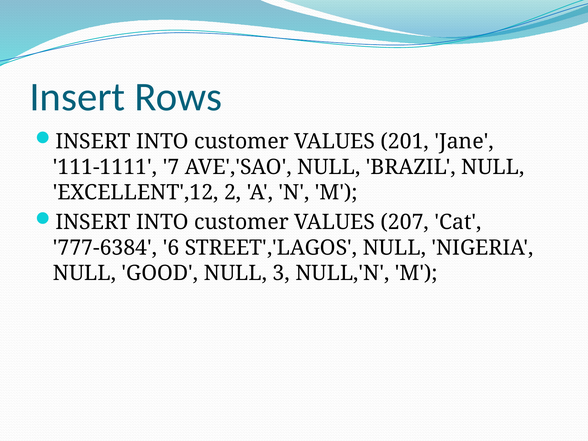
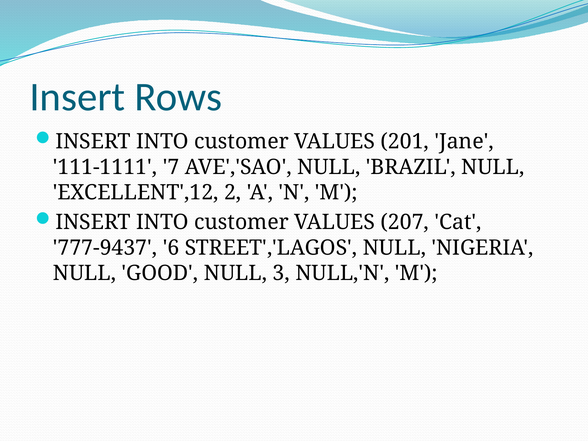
777-6384: 777-6384 -> 777-9437
